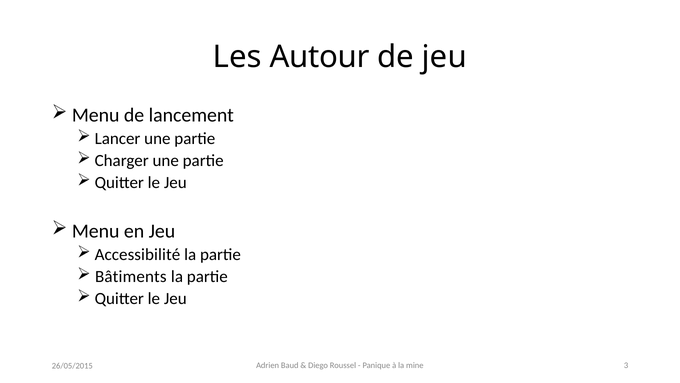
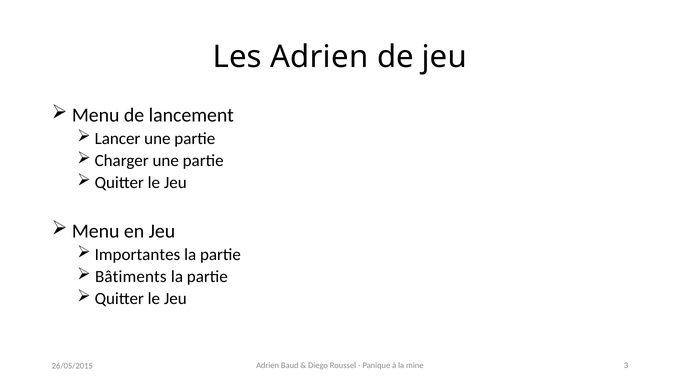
Les Autour: Autour -> Adrien
Accessibilité: Accessibilité -> Importantes
